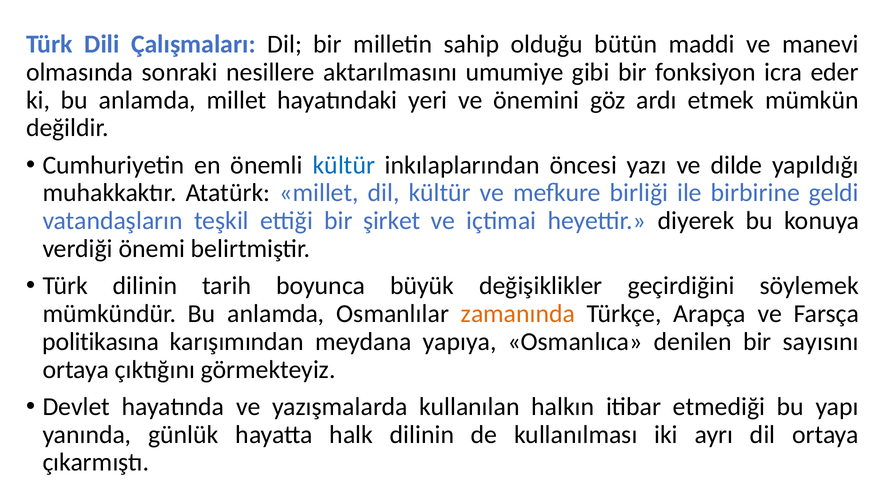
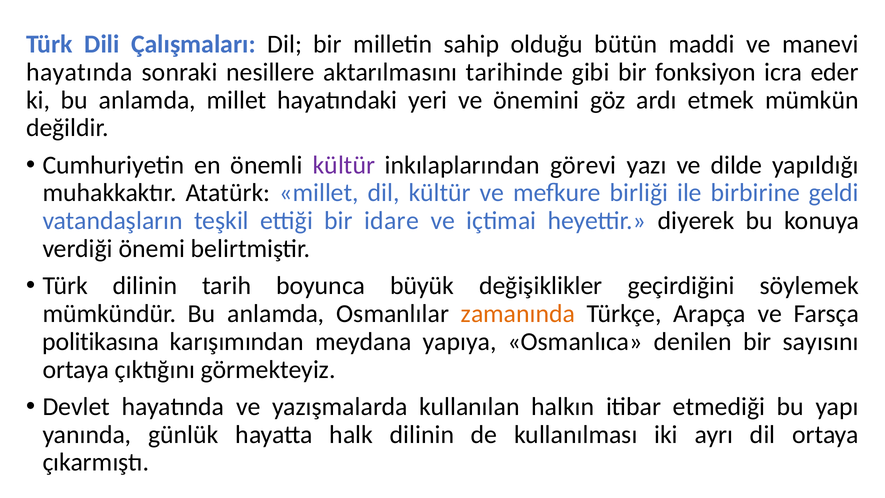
olmasında at (80, 72): olmasında -> hayatında
umumiye: umumiye -> tarihinde
kültür at (344, 165) colour: blue -> purple
öncesi: öncesi -> görevi
şirket: şirket -> idare
